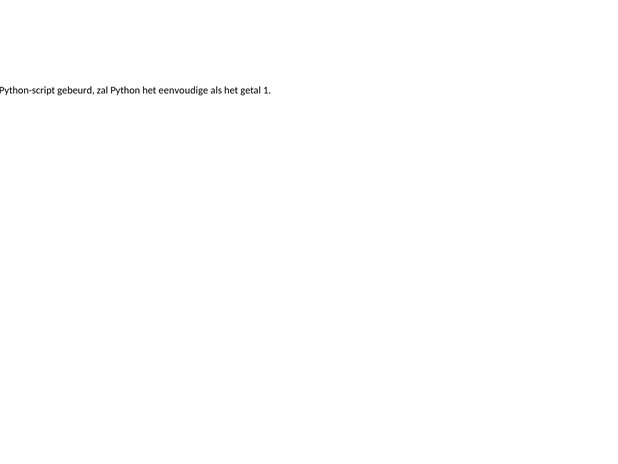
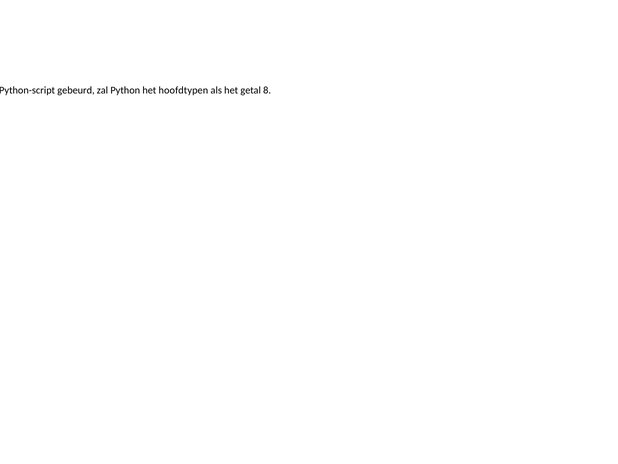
eenvoudige: eenvoudige -> hoofdtypen
1: 1 -> 8
